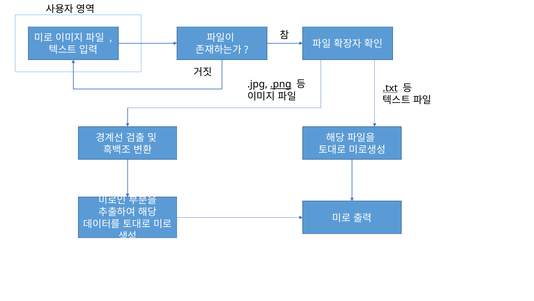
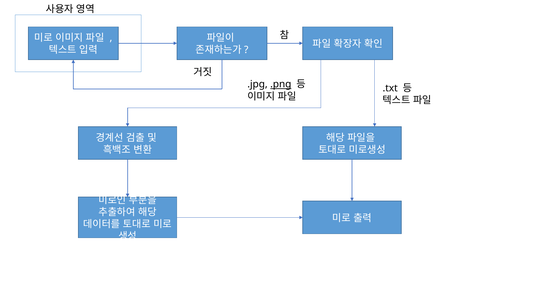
.txt underline: present -> none
